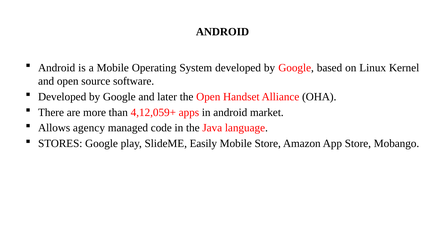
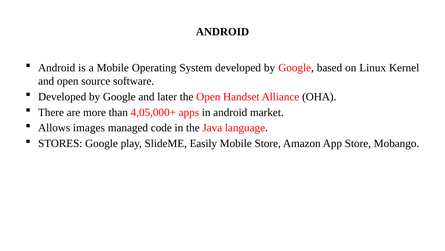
4,12,059+: 4,12,059+ -> 4,05,000+
agency: agency -> images
